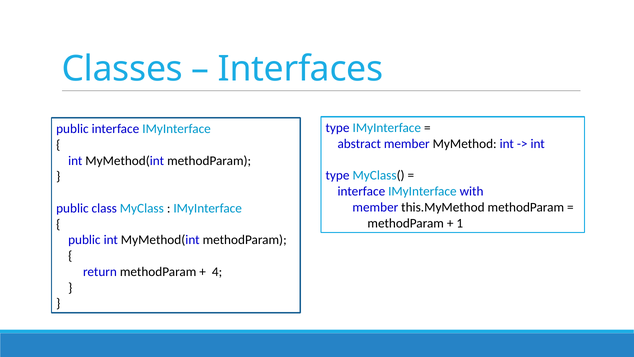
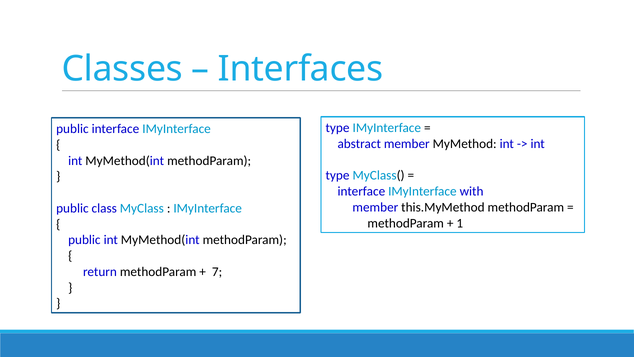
4: 4 -> 7
